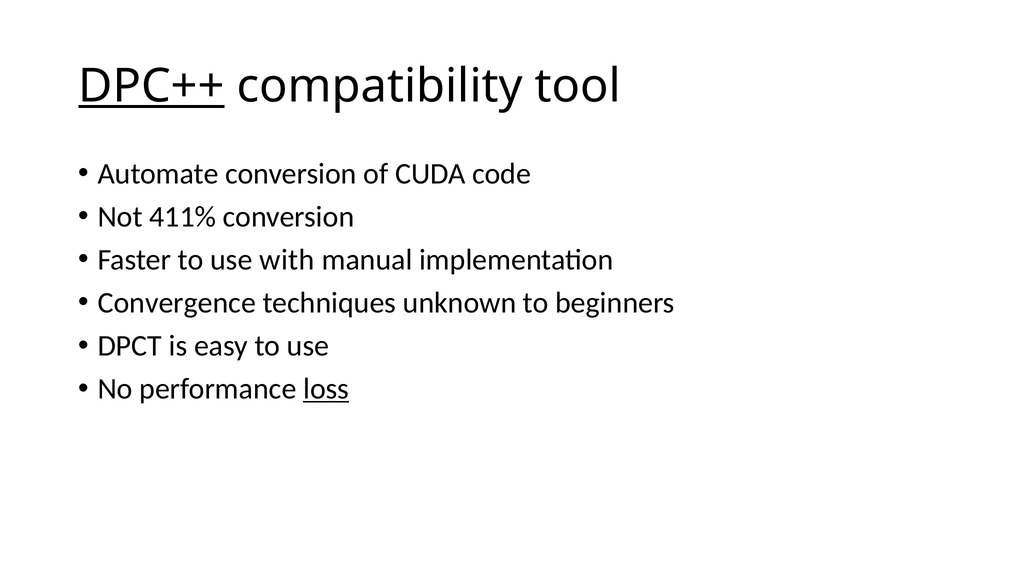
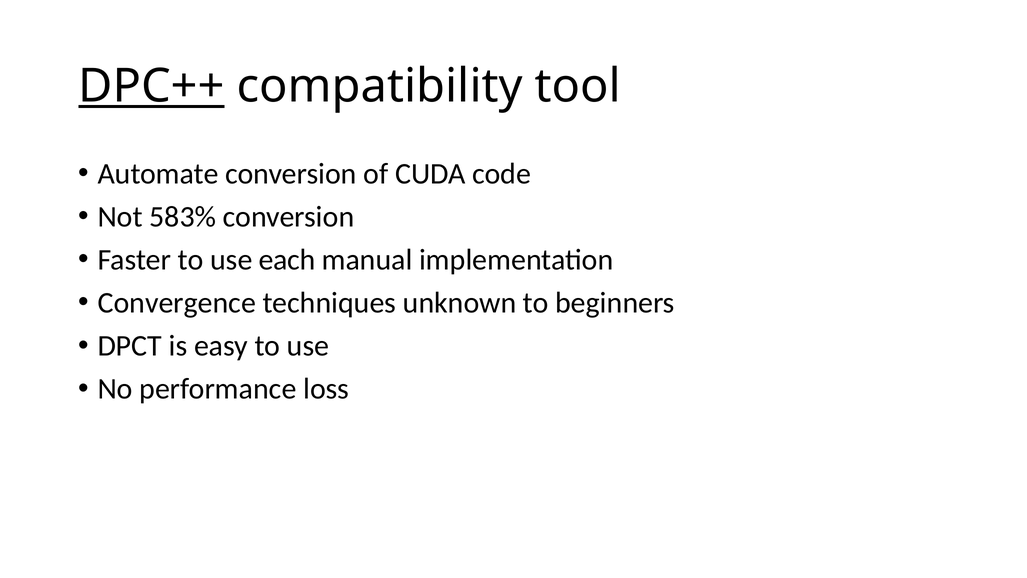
411%: 411% -> 583%
with: with -> each
loss underline: present -> none
